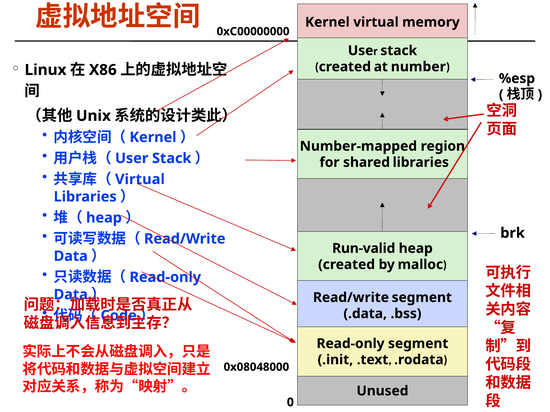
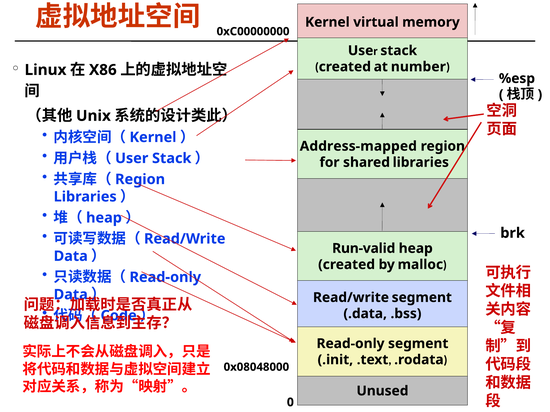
Number-mapped: Number-mapped -> Address-mapped
Virtual at (140, 180): Virtual -> Region
